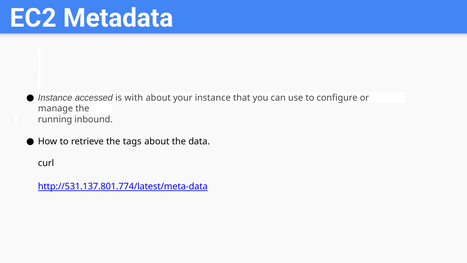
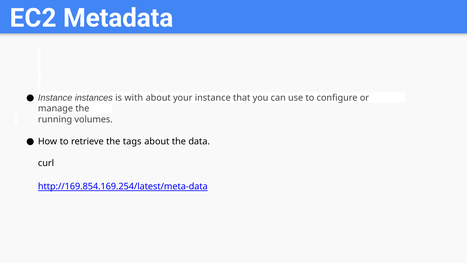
accessed: accessed -> instances
inbound: inbound -> volumes
http://531.137.801.774/latest/meta-data: http://531.137.801.774/latest/meta-data -> http://169.854.169.254/latest/meta-data
